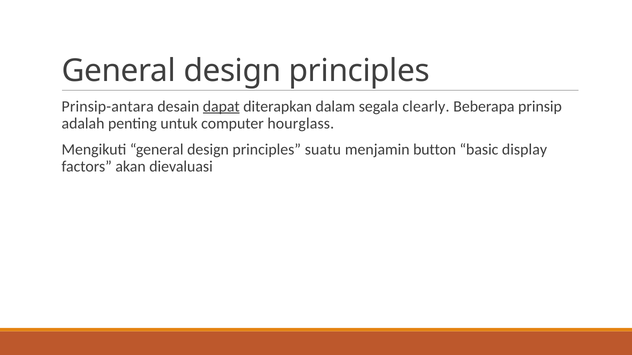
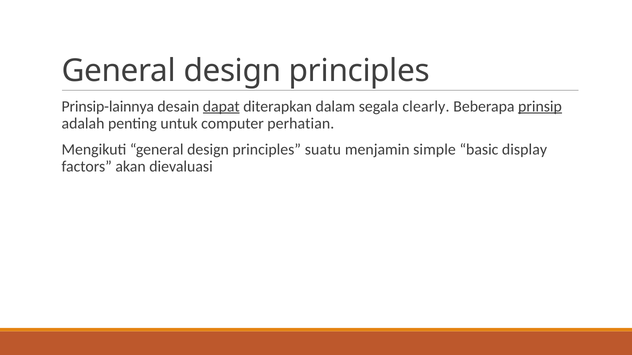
Prinsip-antara: Prinsip-antara -> Prinsip-lainnya
prinsip underline: none -> present
hourglass: hourglass -> perhatian
button: button -> simple
